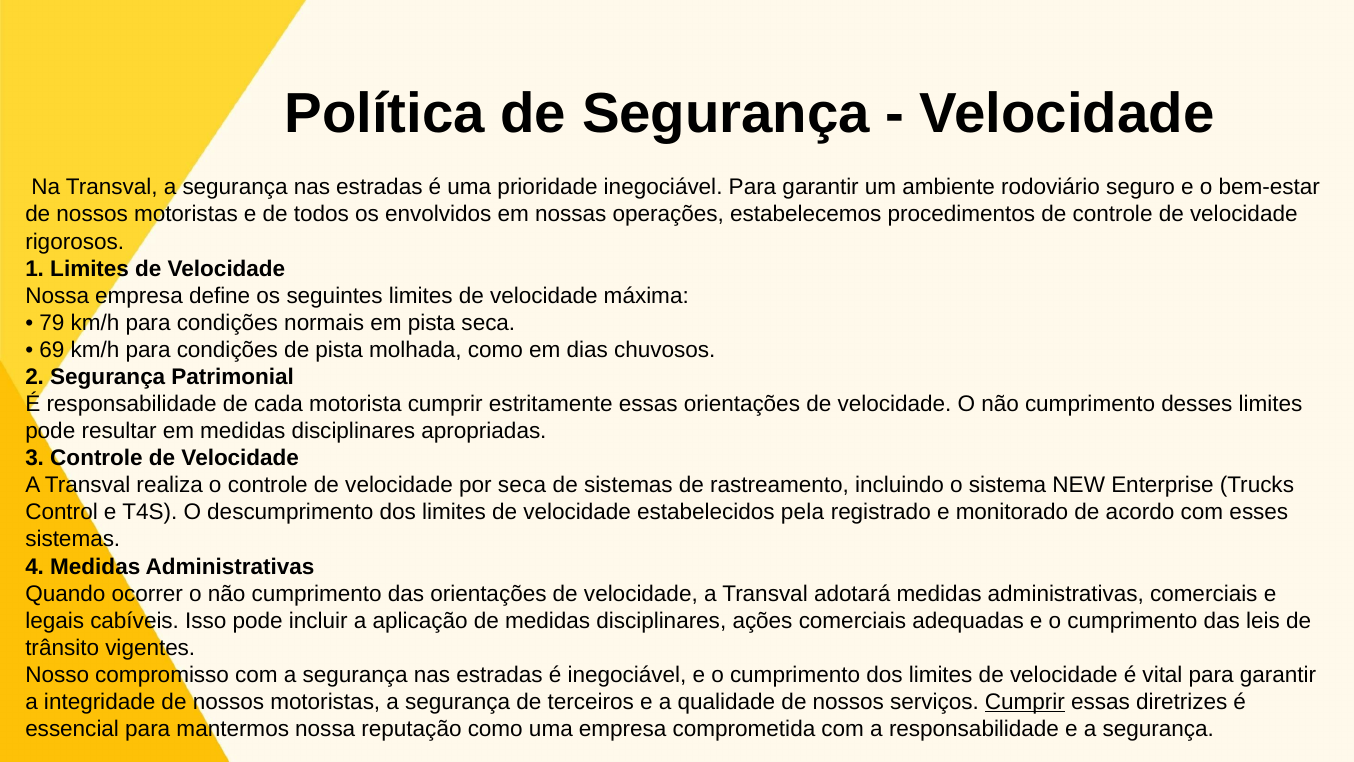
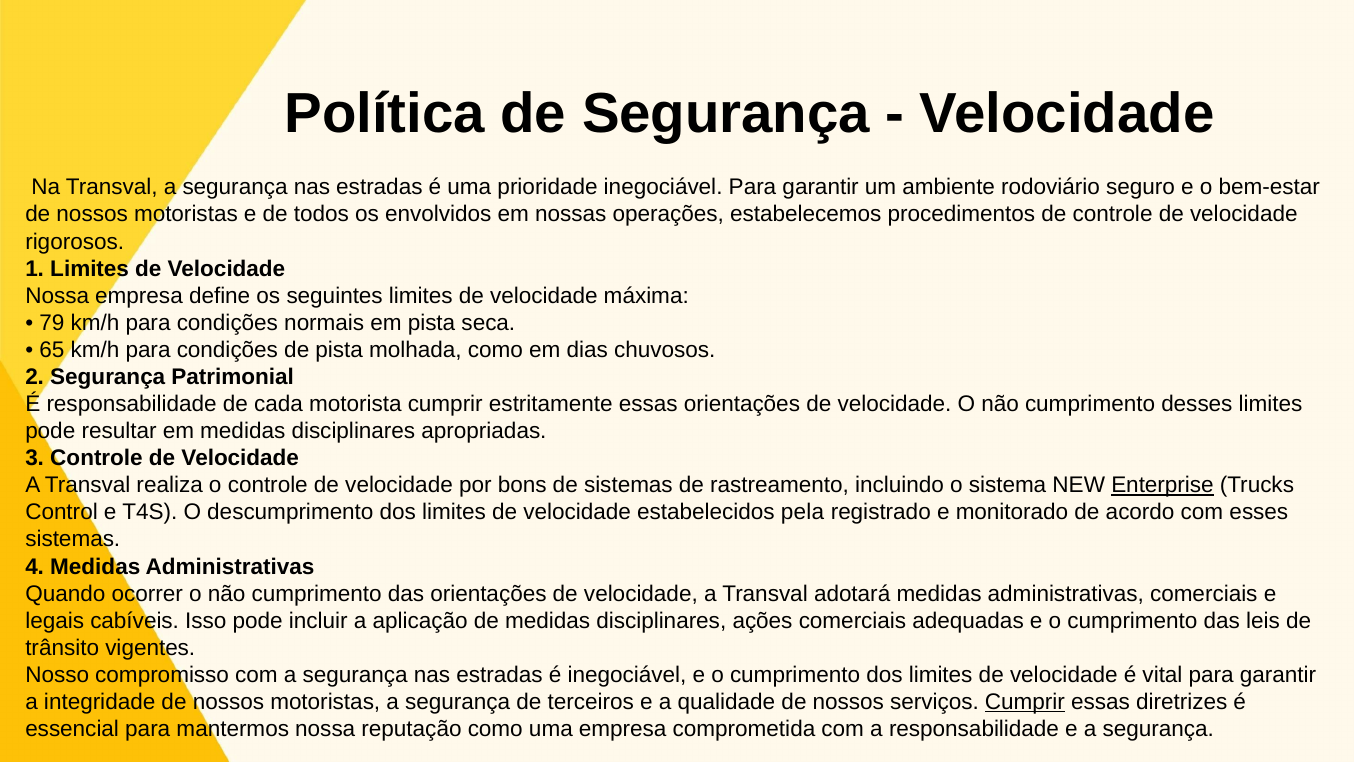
69: 69 -> 65
por seca: seca -> bons
Enterprise underline: none -> present
